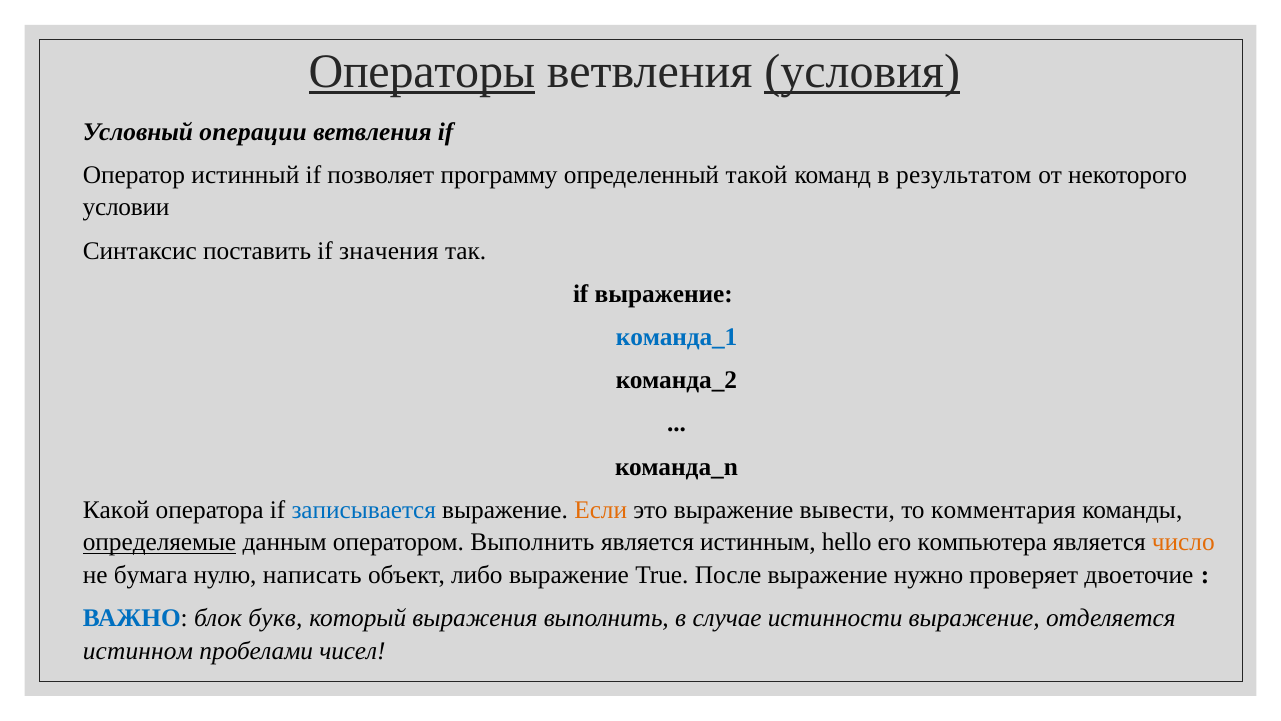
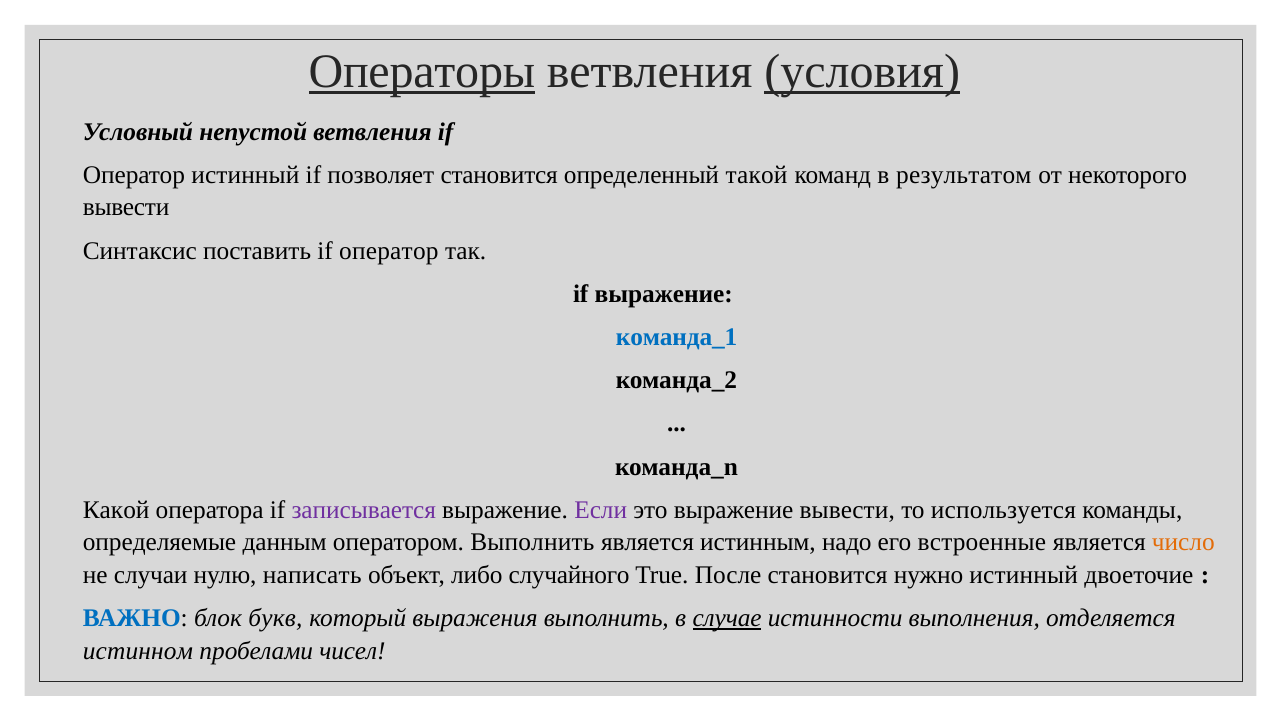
операции: операции -> непустой
позволяет программу: программу -> становится
условии at (126, 207): условии -> вывести
значения at (389, 251): значения -> оператор
записывается colour: blue -> purple
Если colour: orange -> purple
комментария: комментария -> используется
определяемые underline: present -> none
hello: hello -> надо
компьютера: компьютера -> встроенные
бумага: бумага -> случаи
либо выражение: выражение -> случайного
После выражение: выражение -> становится
нужно проверяет: проверяет -> истинный
случае underline: none -> present
истинности выражение: выражение -> выполнения
